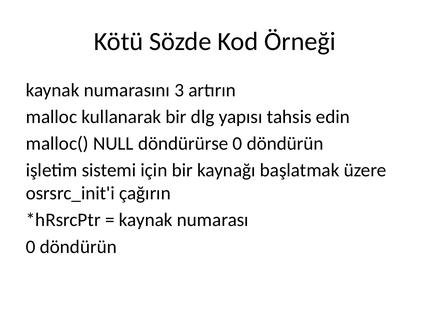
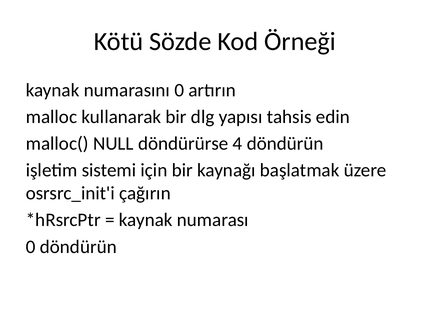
numarasını 3: 3 -> 0
döndürürse 0: 0 -> 4
